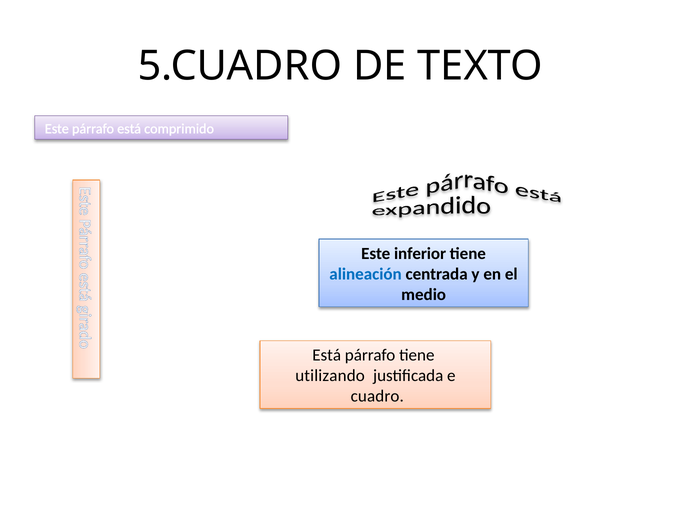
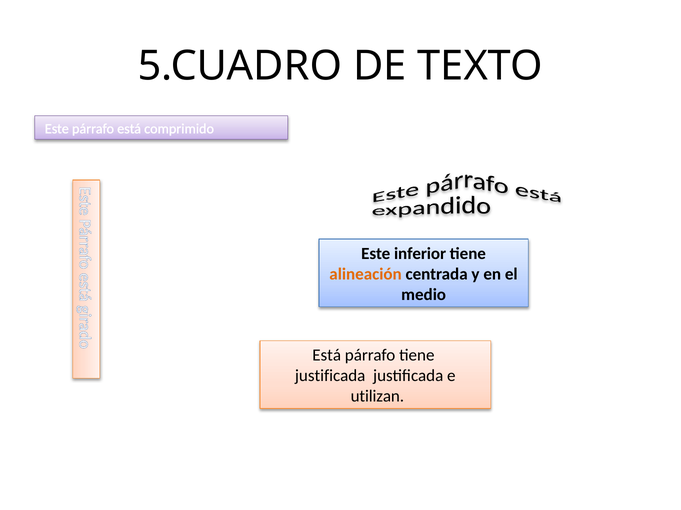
alineación colour: blue -> orange
utilizando at (330, 376): utilizando -> justificada
cuadro: cuadro -> utilizan
